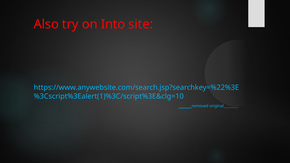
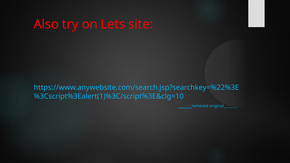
Into: Into -> Lets
